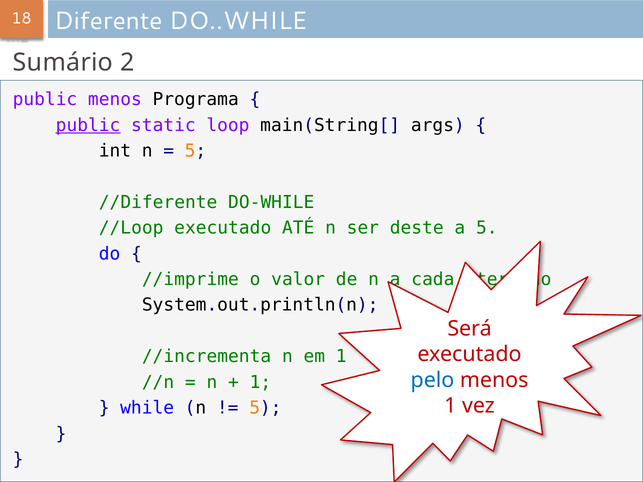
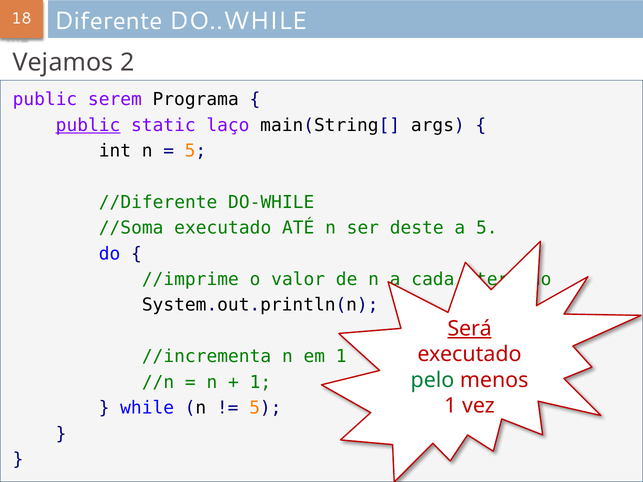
Sumário: Sumário -> Vejamos
public menos: menos -> serem
loop: loop -> laço
//Loop: //Loop -> //Soma
Será underline: none -> present
pelo colour: blue -> green
